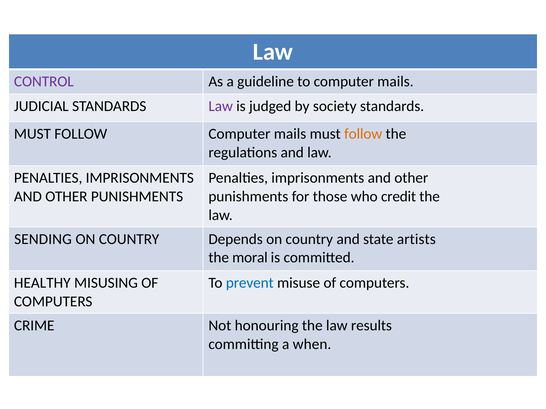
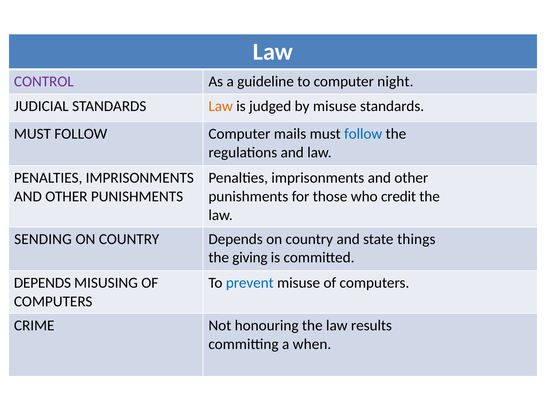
to computer mails: mails -> night
Law at (221, 106) colour: purple -> orange
by society: society -> misuse
follow at (363, 134) colour: orange -> blue
artists: artists -> things
moral: moral -> giving
HEALTHY at (42, 283): HEALTHY -> DEPENDS
